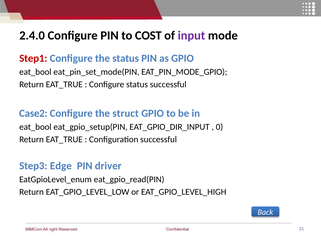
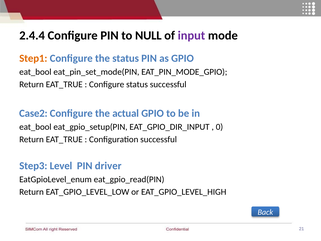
2.4.0: 2.4.0 -> 2.4.4
COST: COST -> NULL
Step1 colour: red -> orange
struct: struct -> actual
Edge: Edge -> Level
